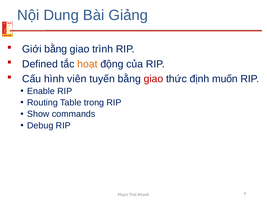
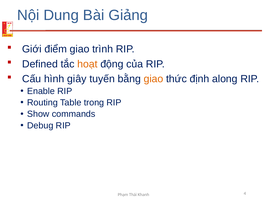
Giới bằng: bằng -> điểm
viên: viên -> giây
giao at (153, 79) colour: red -> orange
muốn: muốn -> along
